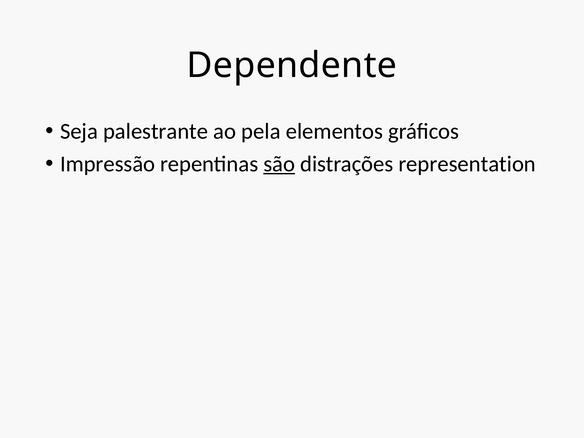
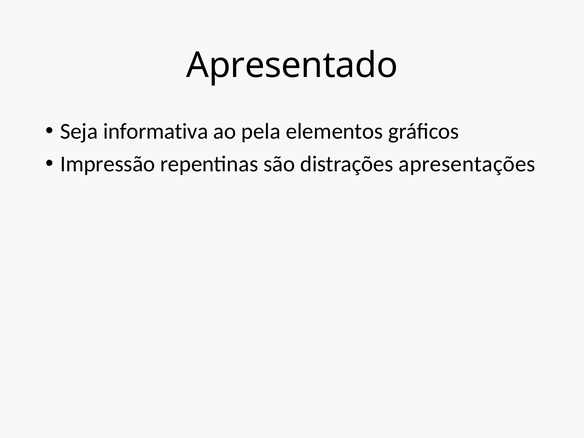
Dependente: Dependente -> Apresentado
palestrante: palestrante -> informativa
são underline: present -> none
representation: representation -> apresentações
